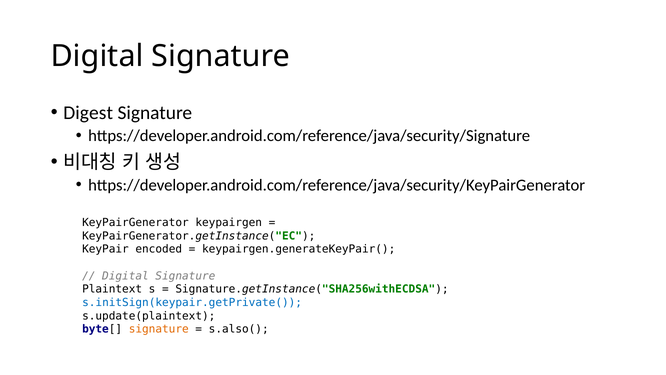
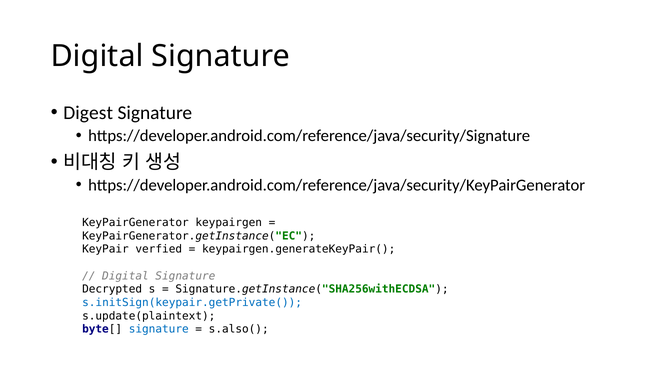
encoded: encoded -> verfied
Plaintext: Plaintext -> Decrypted
signature at (159, 329) colour: orange -> blue
